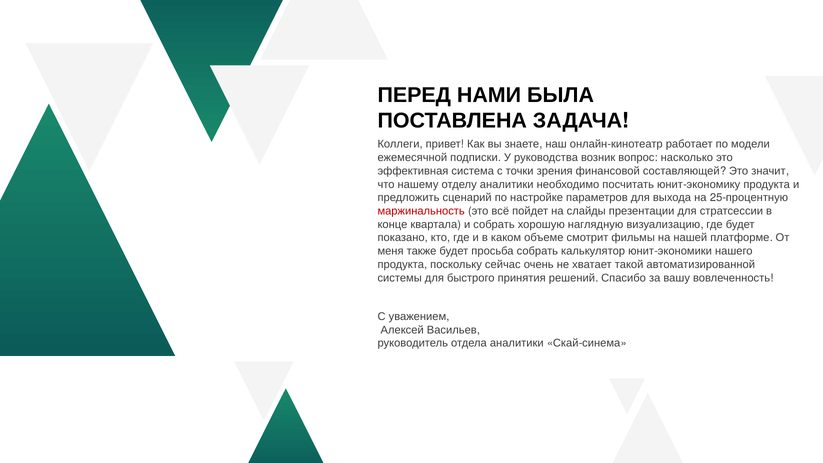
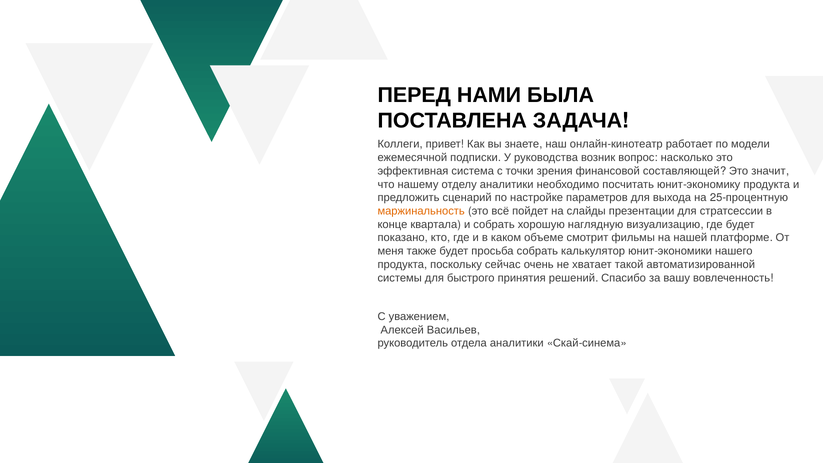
маржинальность colour: red -> orange
